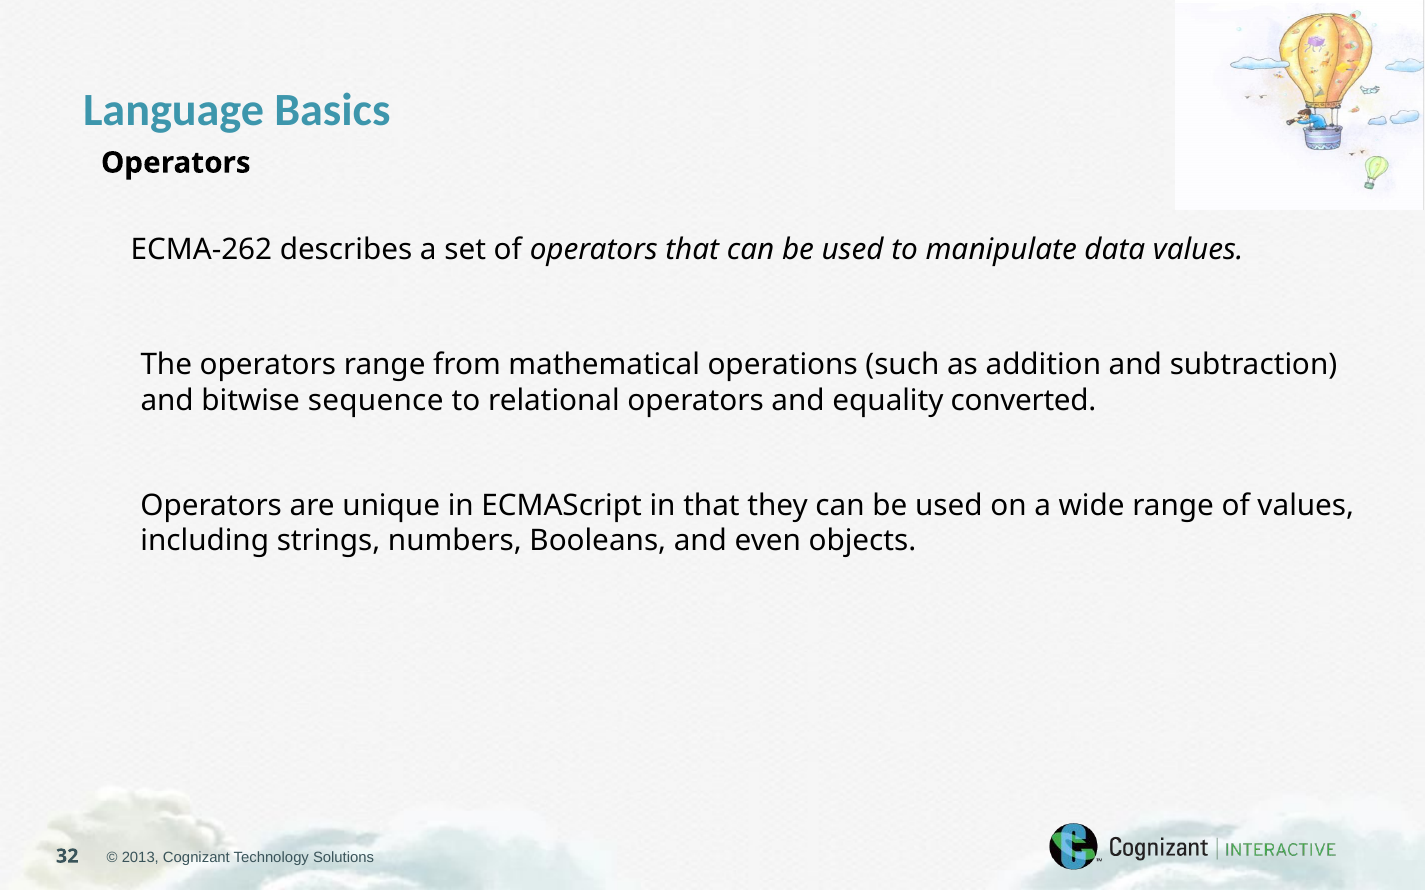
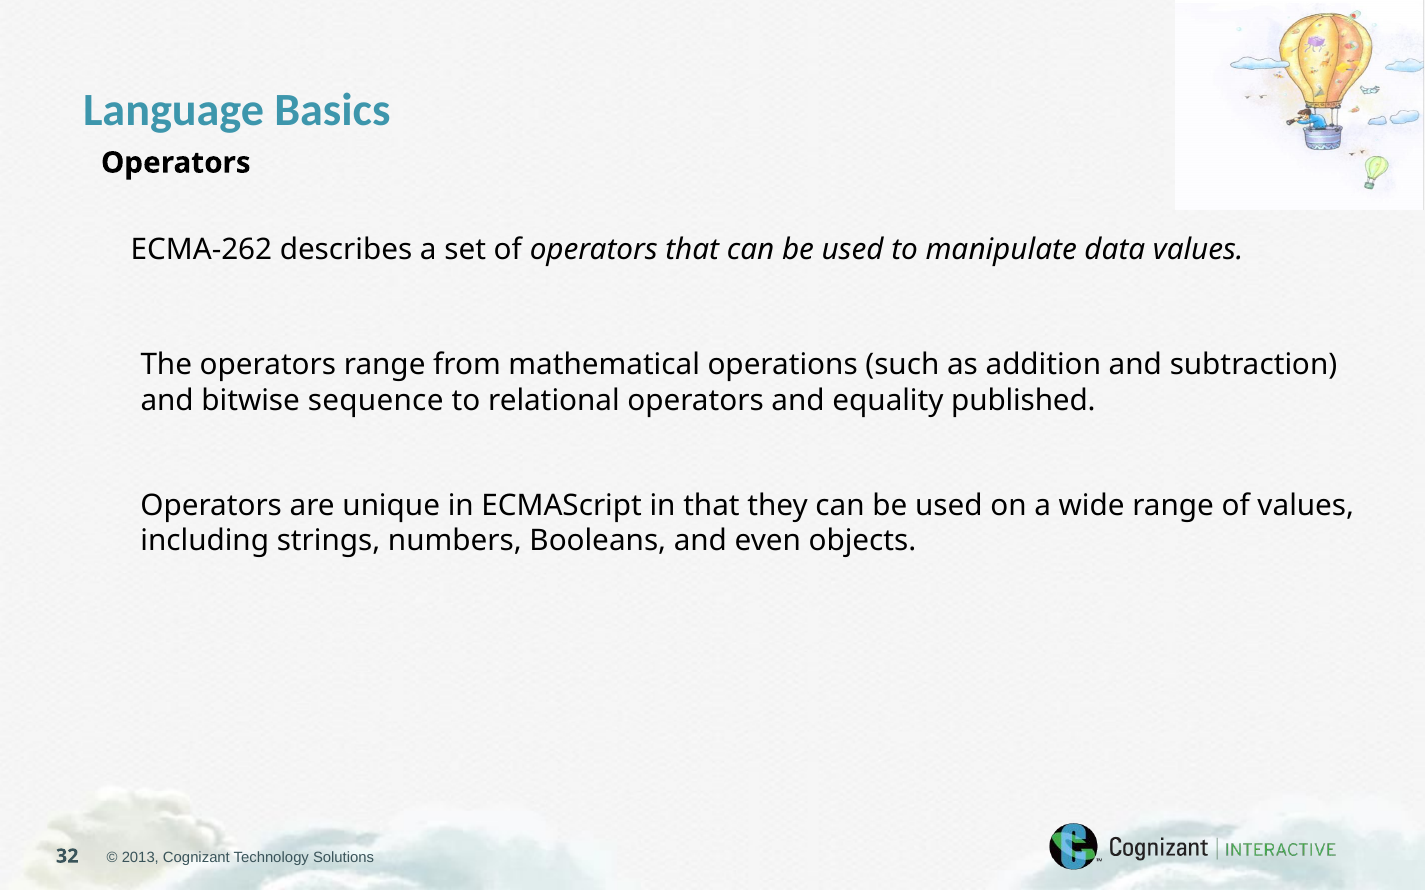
converted: converted -> published
